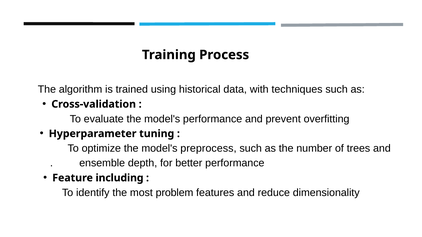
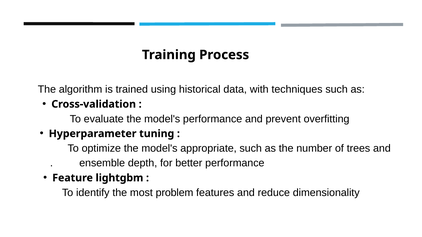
preprocess: preprocess -> appropriate
including: including -> lightgbm
